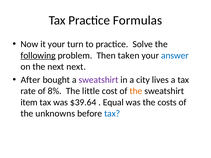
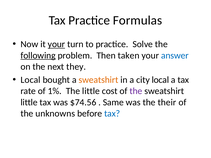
your at (56, 44) underline: none -> present
next next: next -> they
After at (31, 80): After -> Local
sweatshirt at (98, 80) colour: purple -> orange
city lives: lives -> local
8%: 8% -> 1%
the at (136, 91) colour: orange -> purple
item at (29, 102): item -> little
$39.64: $39.64 -> $74.56
Equal: Equal -> Same
costs: costs -> their
